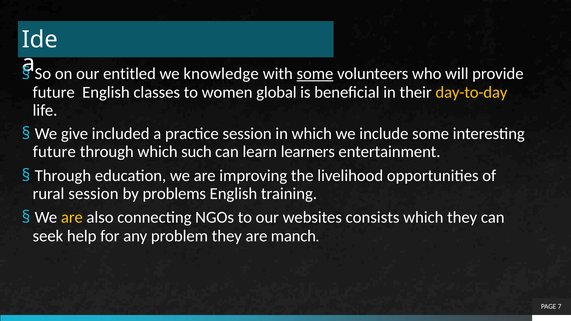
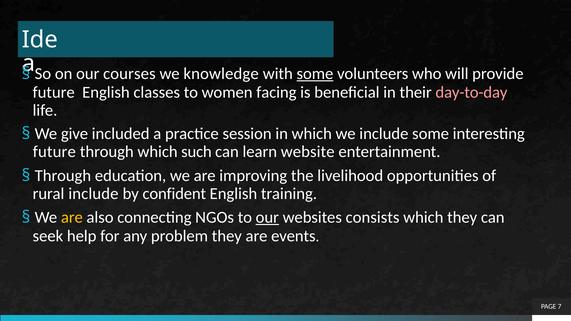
entitled: entitled -> courses
global: global -> facing
day-to-day colour: yellow -> pink
learners: learners -> website
rural session: session -> include
problems: problems -> confident
our at (267, 218) underline: none -> present
manch: manch -> events
